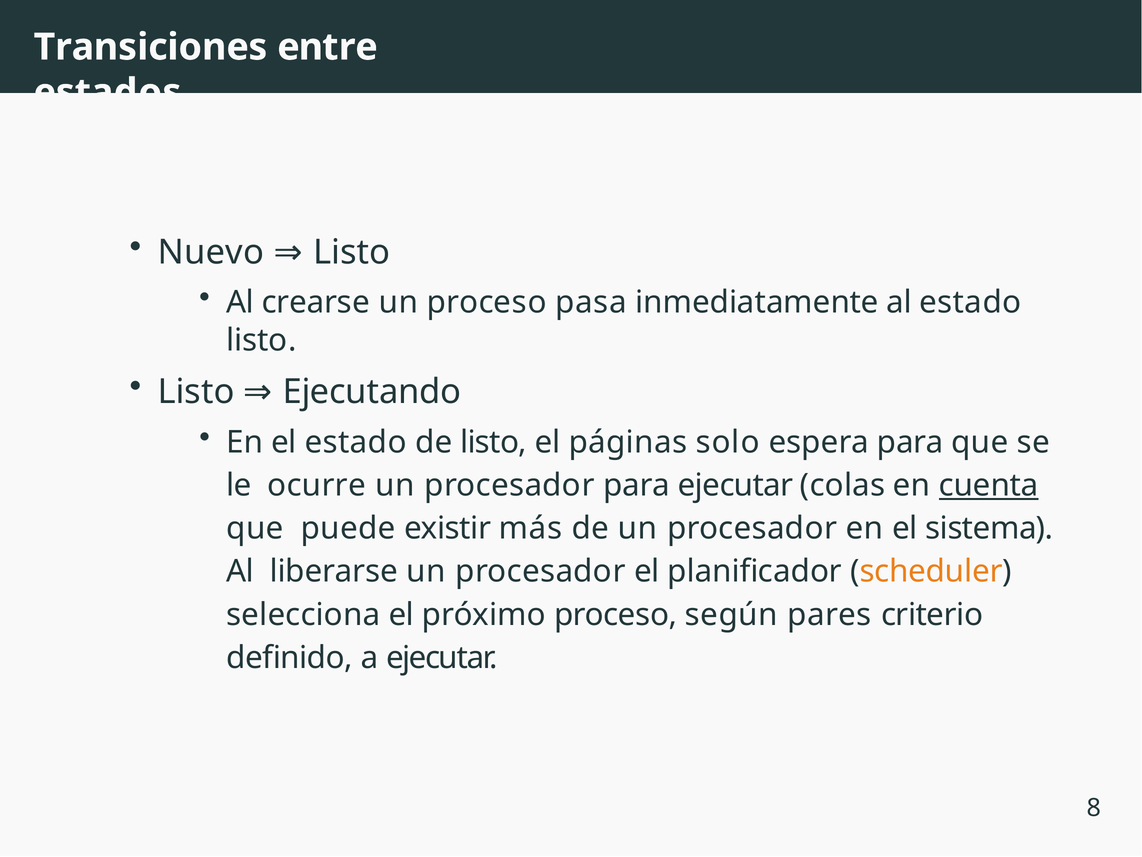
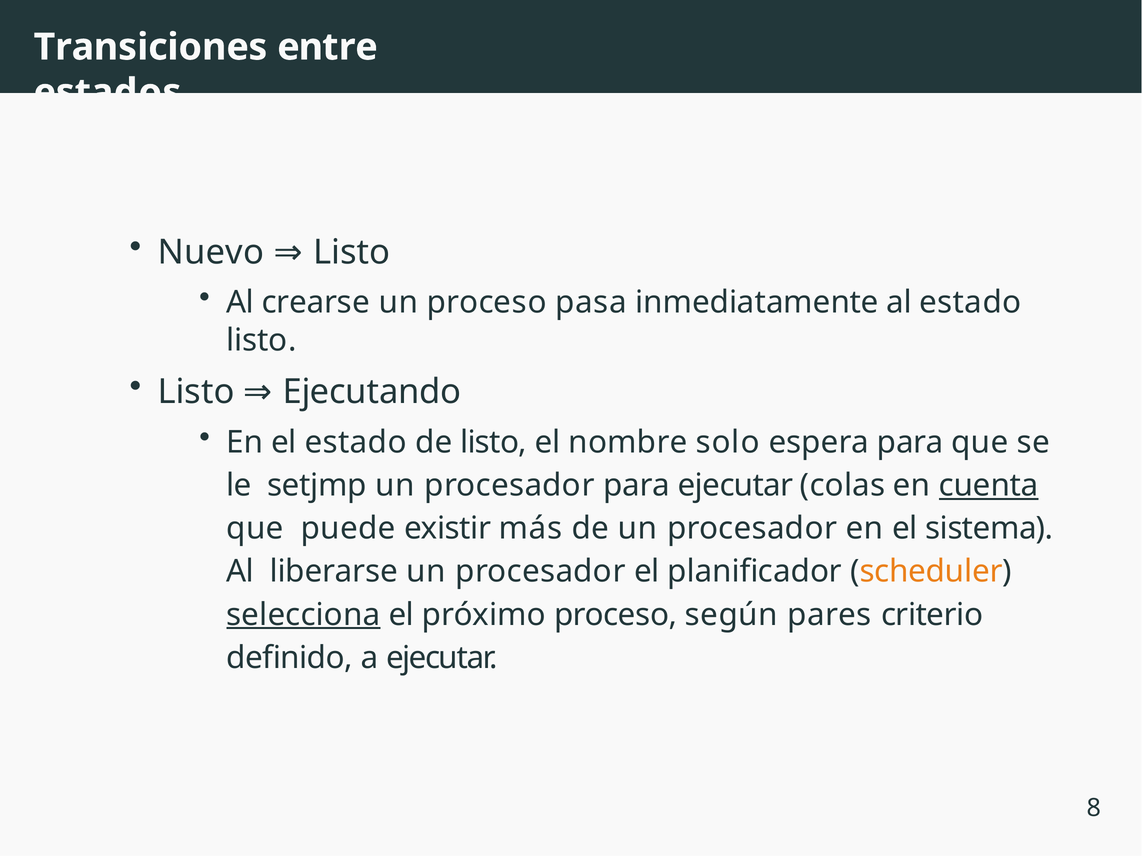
páginas: páginas -> nombre
ocurre: ocurre -> setjmp
selecciona underline: none -> present
